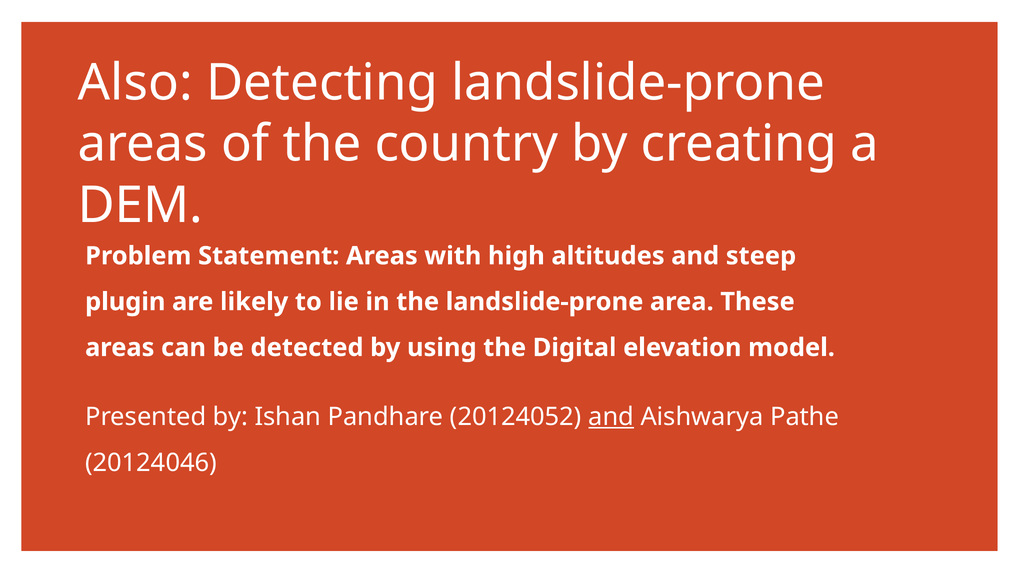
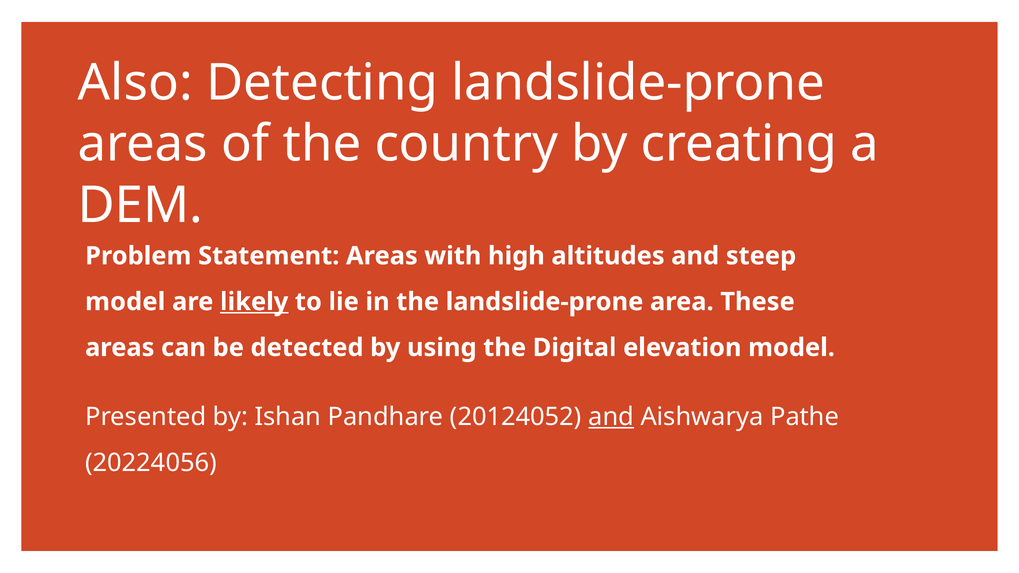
plugin at (125, 302): plugin -> model
likely underline: none -> present
20124046: 20124046 -> 20224056
